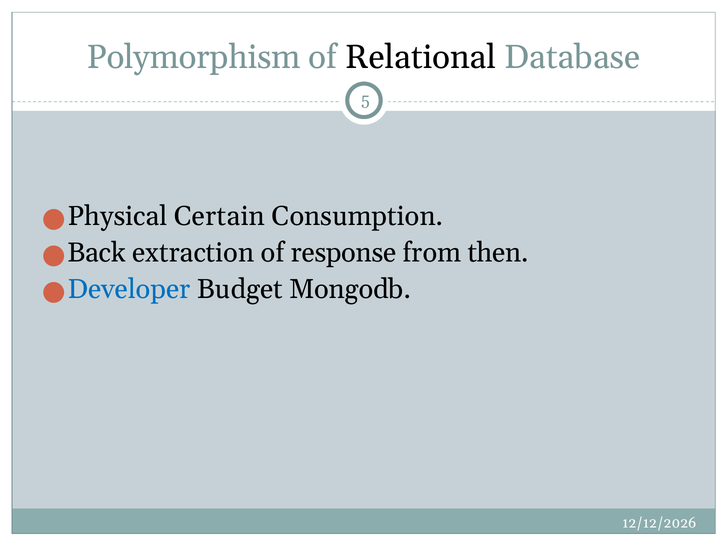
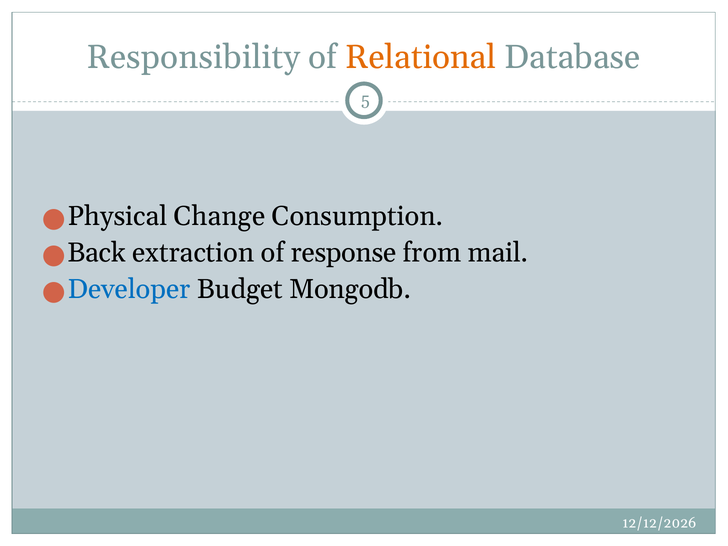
Polymorphism: Polymorphism -> Responsibility
Relational colour: black -> orange
Certain: Certain -> Change
then: then -> mail
